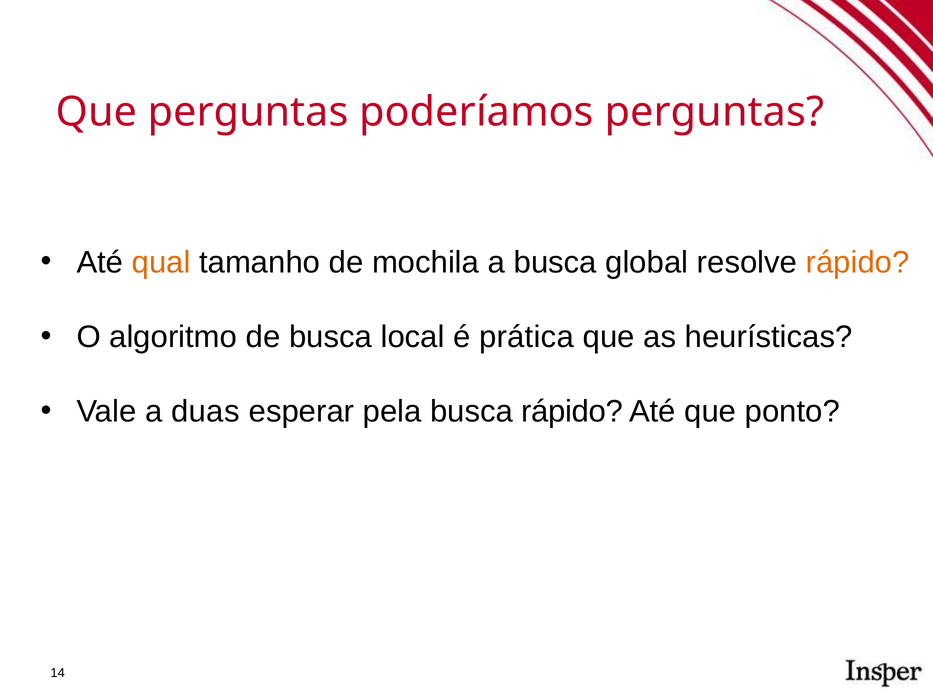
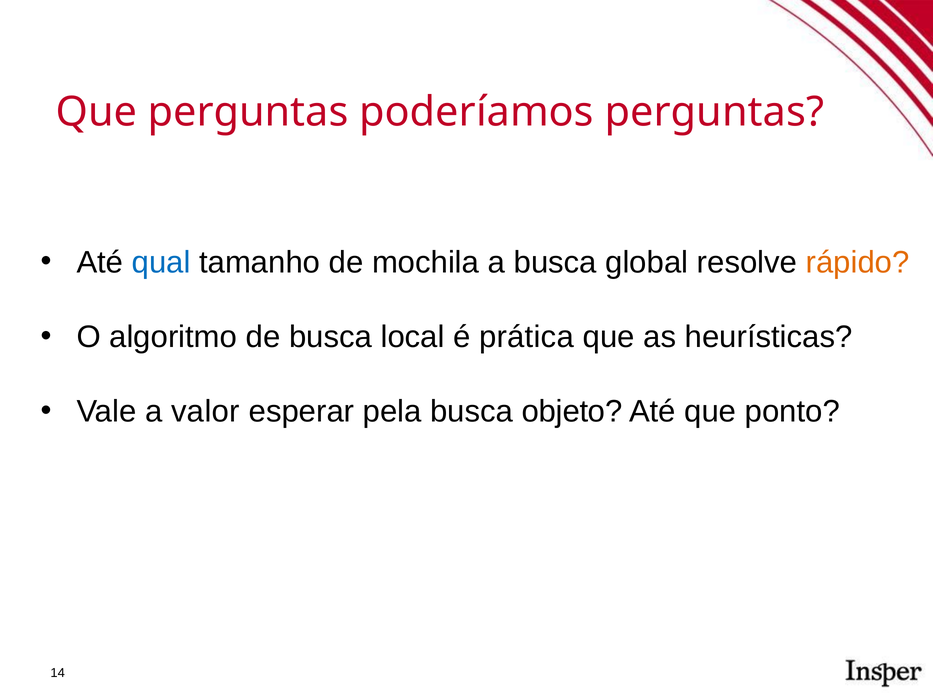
qual colour: orange -> blue
duas: duas -> valor
busca rápido: rápido -> objeto
